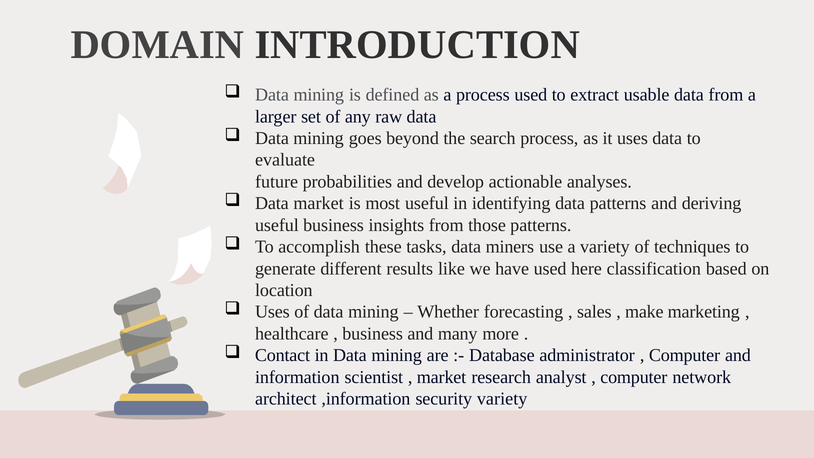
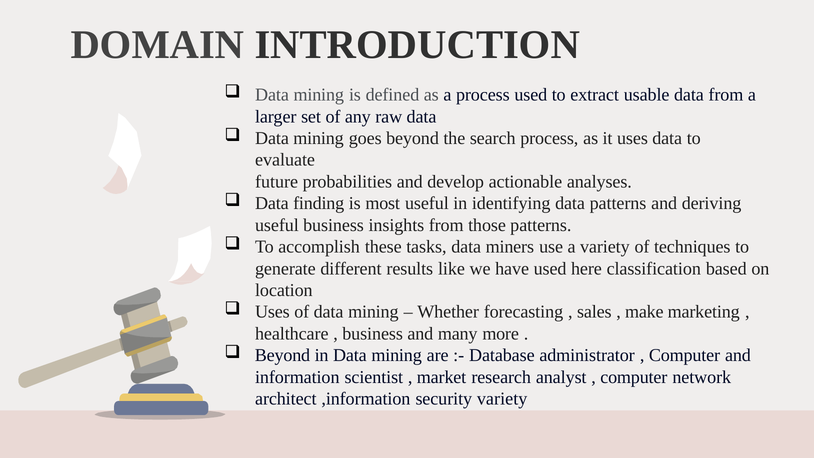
Data market: market -> finding
Contact at (283, 355): Contact -> Beyond
